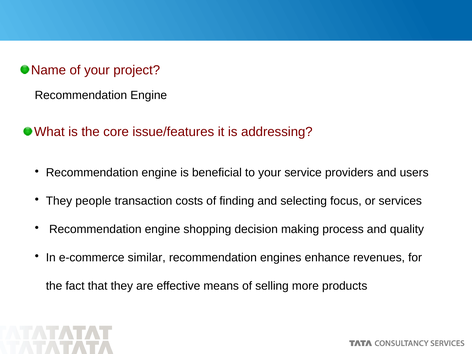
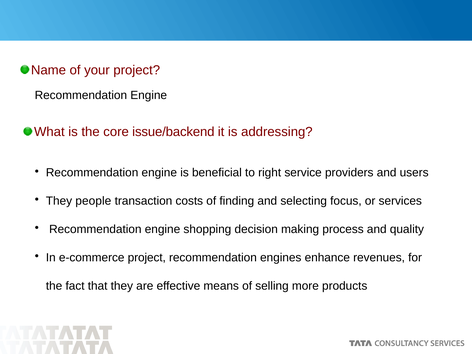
issue/features: issue/features -> issue/backend
to your: your -> right
e-commerce similar: similar -> project
